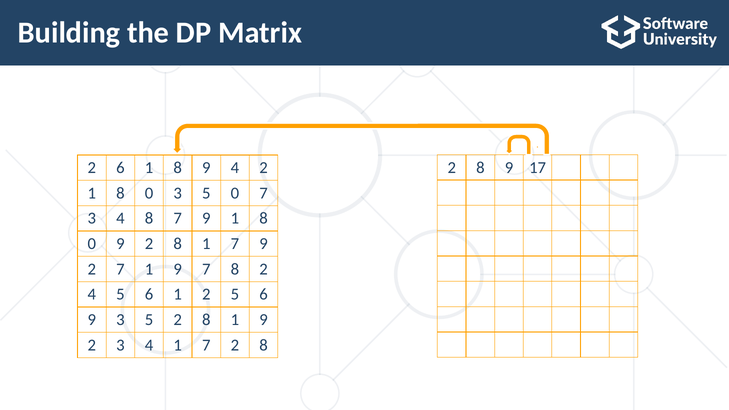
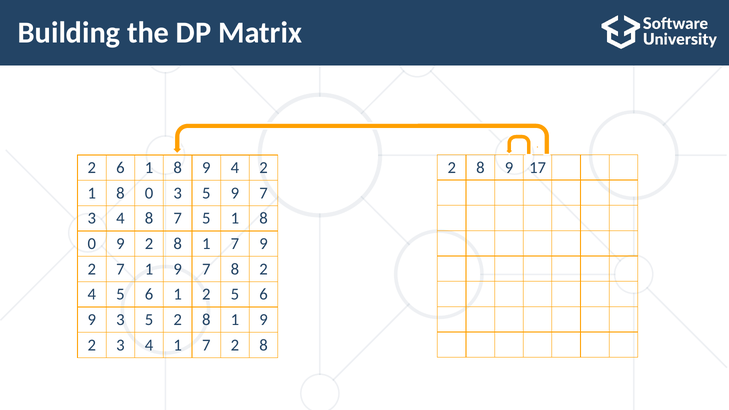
5 0: 0 -> 9
8 7 9: 9 -> 5
